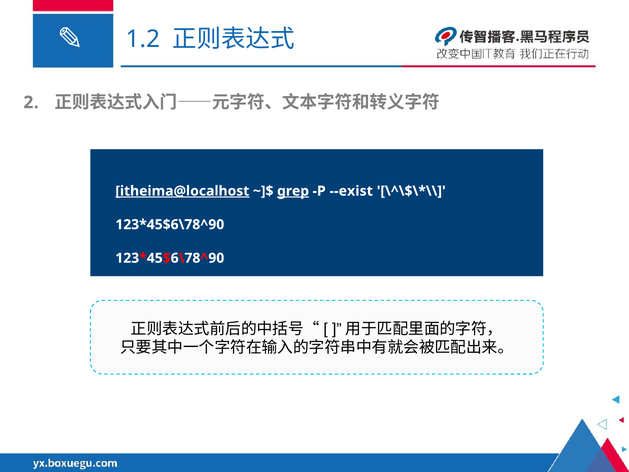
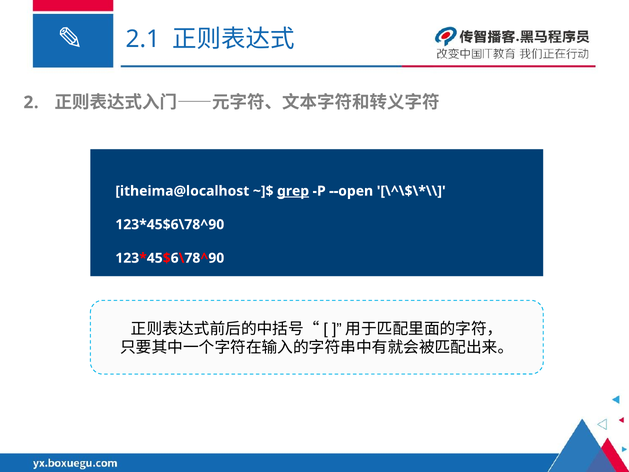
1.2: 1.2 -> 2.1
itheima@localhost underline: present -> none
--exist: --exist -> --open
